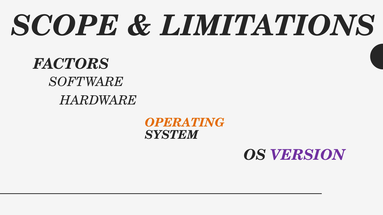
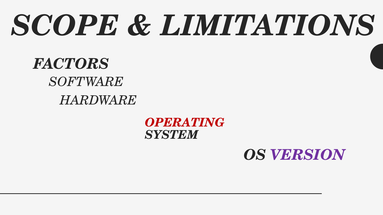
OPERATING colour: orange -> red
